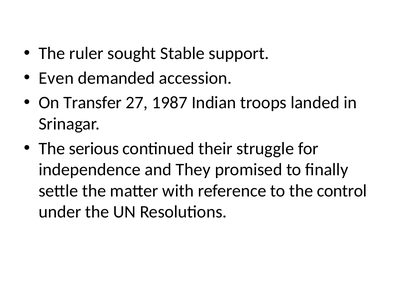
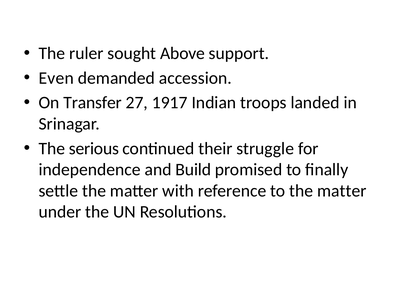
Stable: Stable -> Above
1987: 1987 -> 1917
They: They -> Build
to the control: control -> matter
